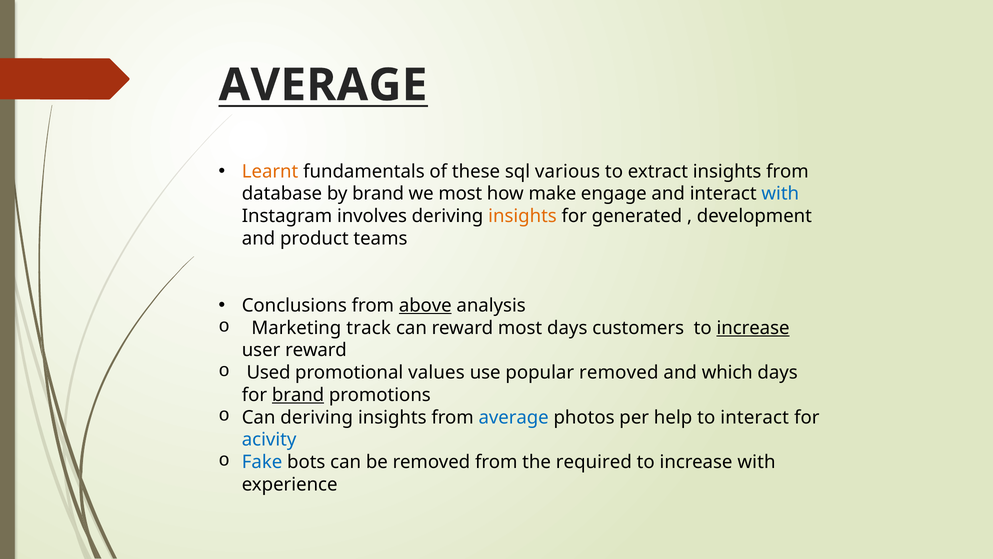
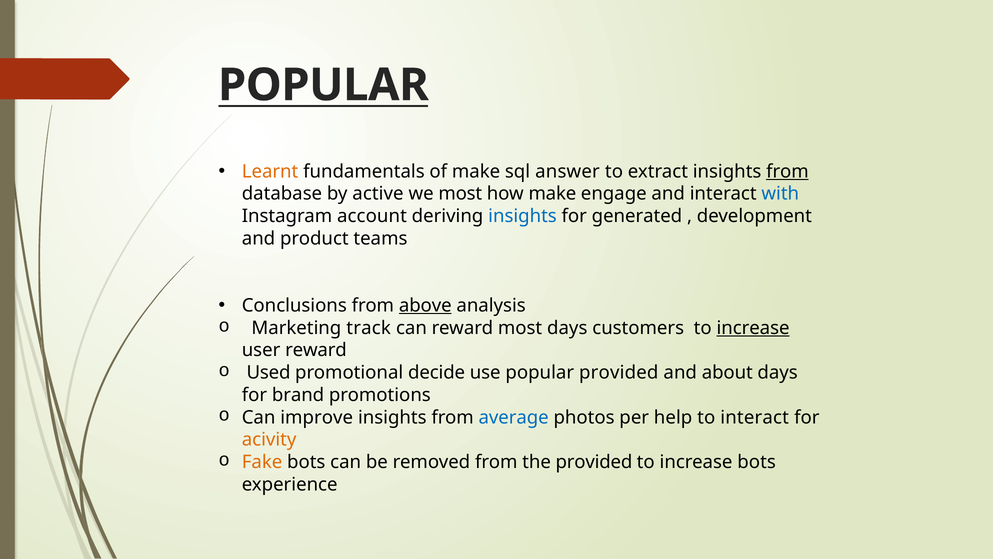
AVERAGE at (323, 85): AVERAGE -> POPULAR
of these: these -> make
various: various -> answer
from at (787, 171) underline: none -> present
by brand: brand -> active
involves: involves -> account
insights at (523, 216) colour: orange -> blue
values: values -> decide
popular removed: removed -> provided
which: which -> about
brand at (298, 395) underline: present -> none
Can deriving: deriving -> improve
acivity colour: blue -> orange
Fake colour: blue -> orange
the required: required -> provided
increase with: with -> bots
